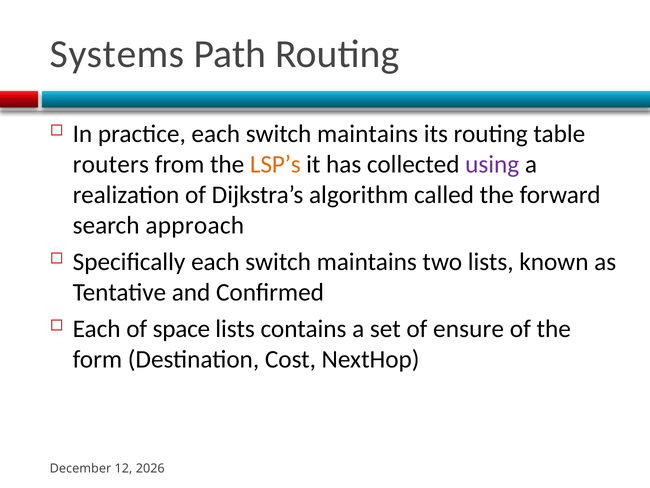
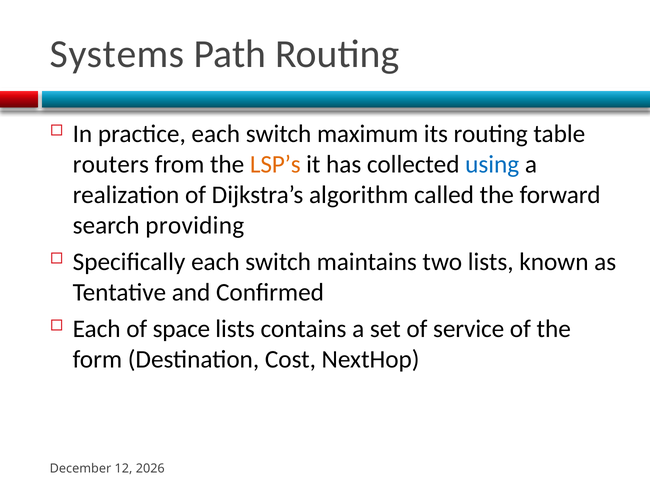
practice each switch maintains: maintains -> maximum
using colour: purple -> blue
approach: approach -> providing
ensure: ensure -> service
